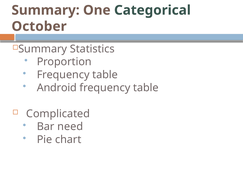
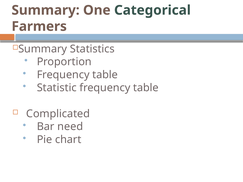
October: October -> Farmers
Android: Android -> Statistic
